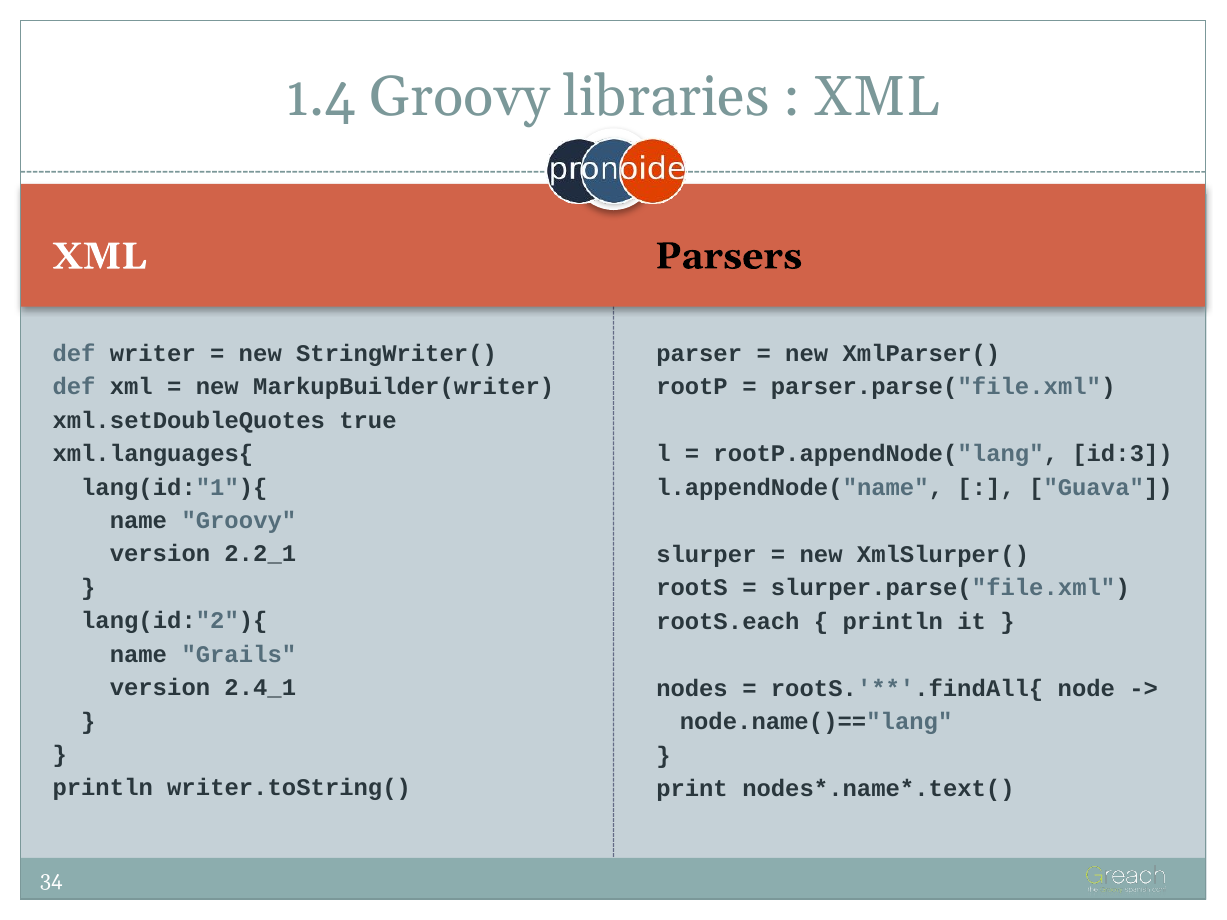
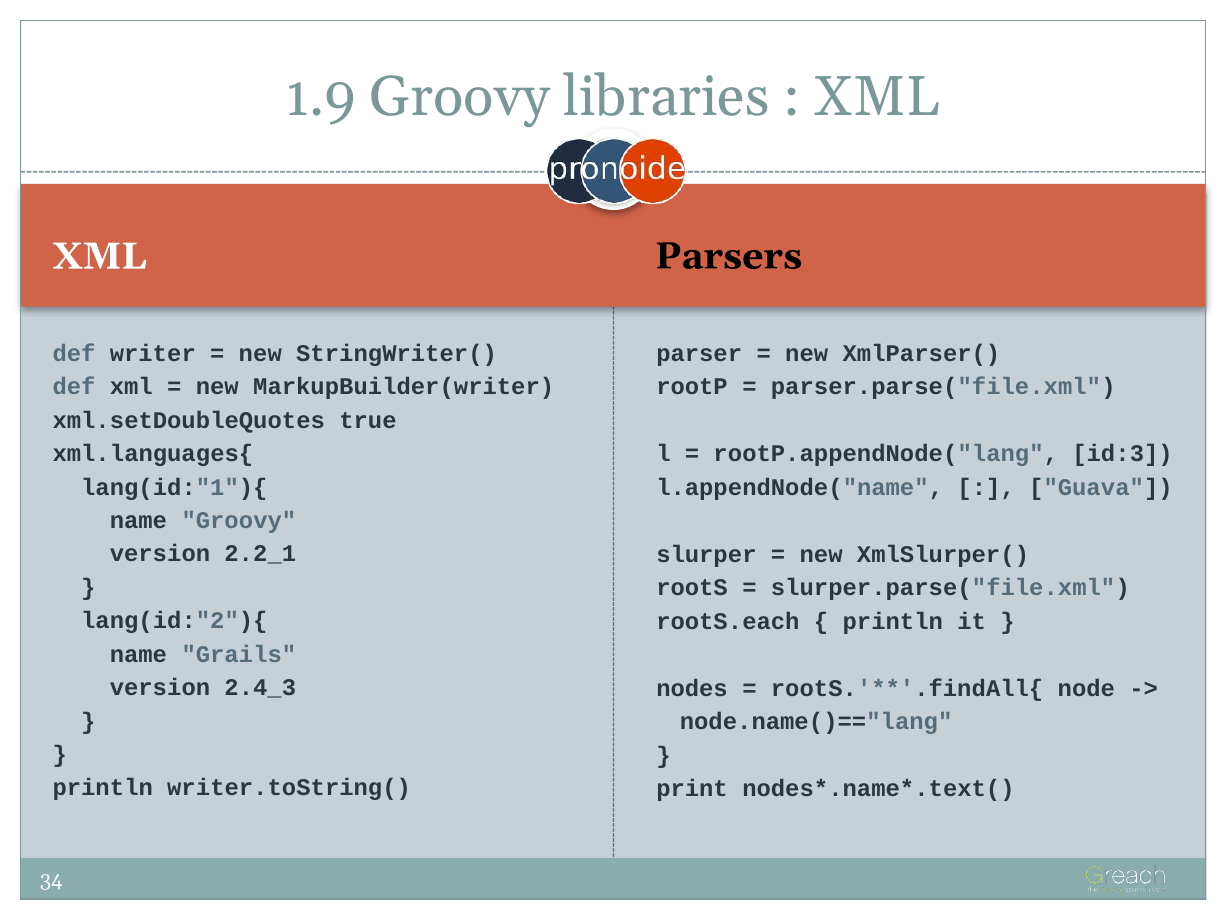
1.4: 1.4 -> 1.9
2.4_1: 2.4_1 -> 2.4_3
